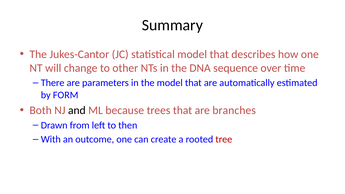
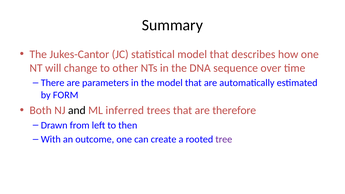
because: because -> inferred
branches: branches -> therefore
tree colour: red -> purple
